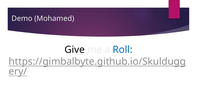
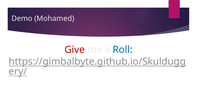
Give colour: black -> red
